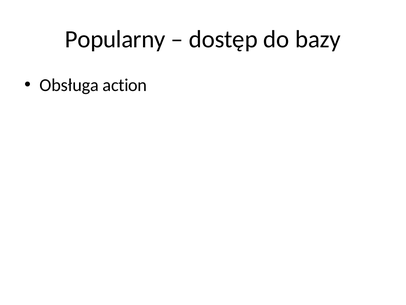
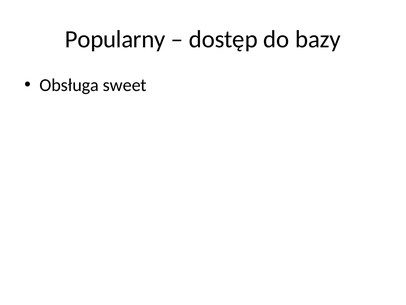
action: action -> sweet
